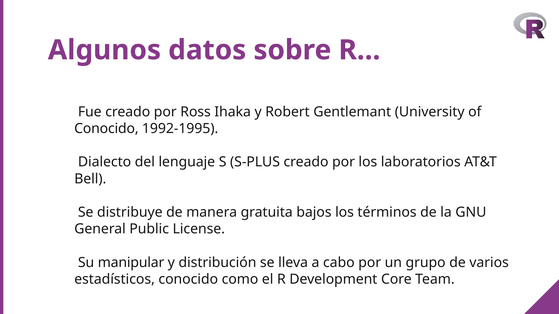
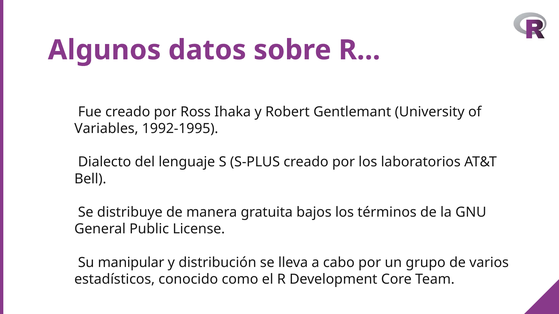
Conocido at (106, 129): Conocido -> Variables
